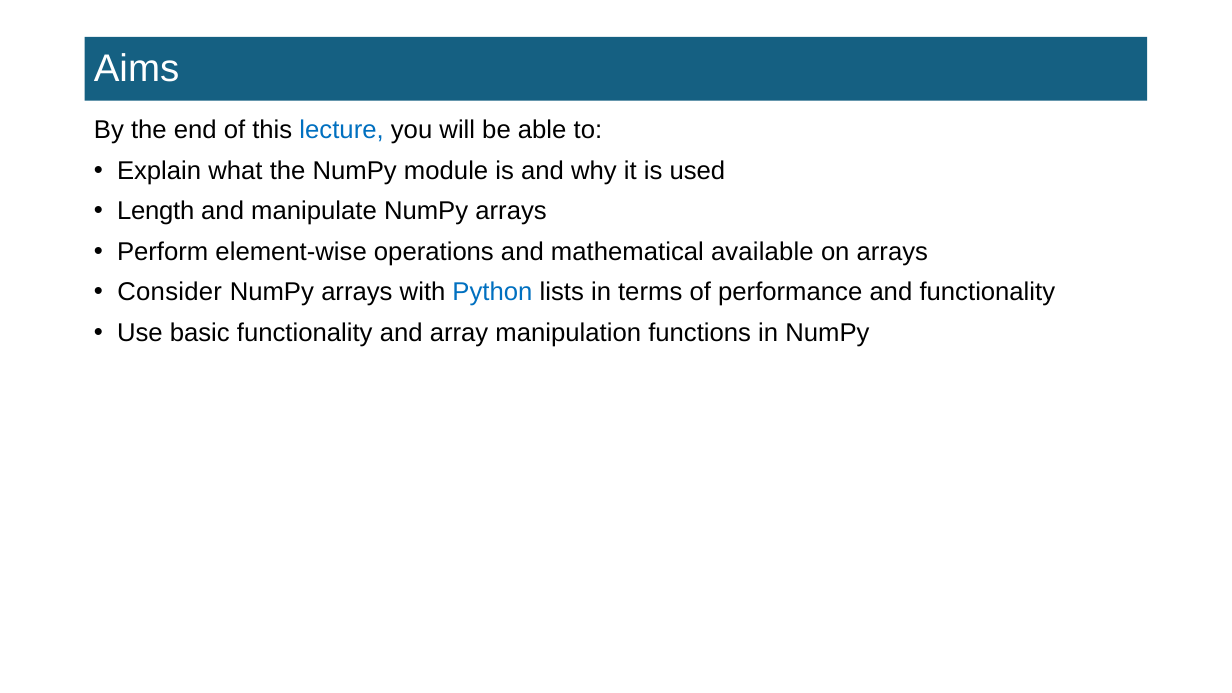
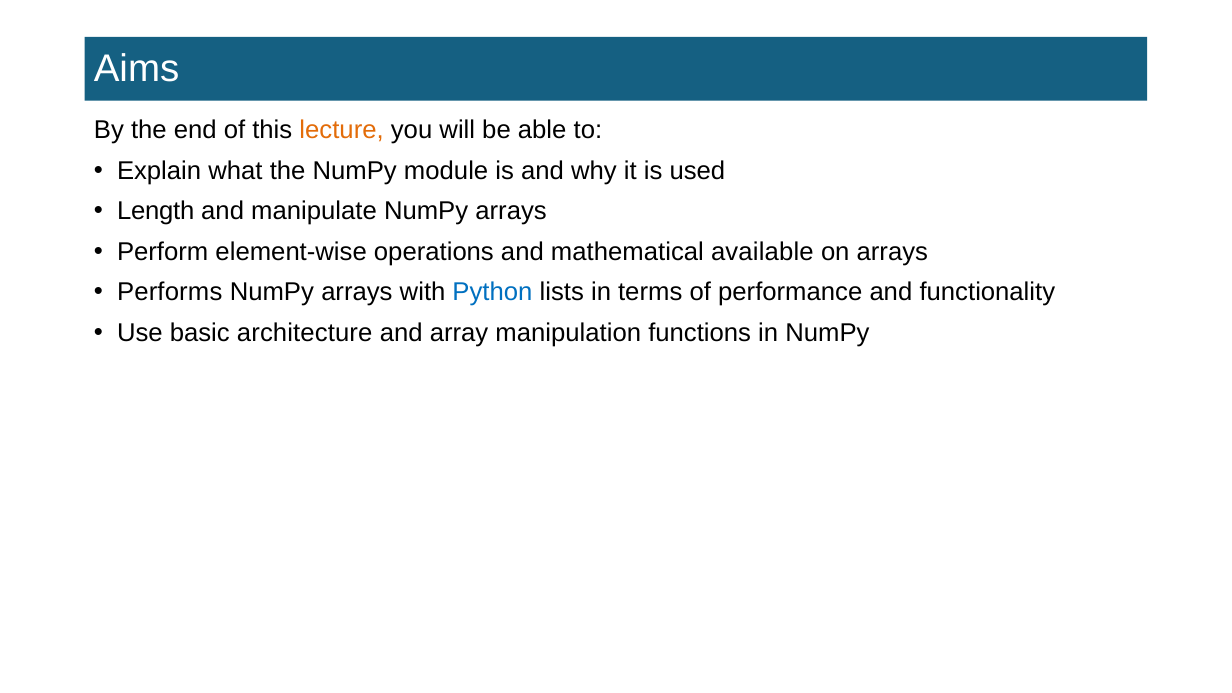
lecture colour: blue -> orange
Consider: Consider -> Performs
basic functionality: functionality -> architecture
